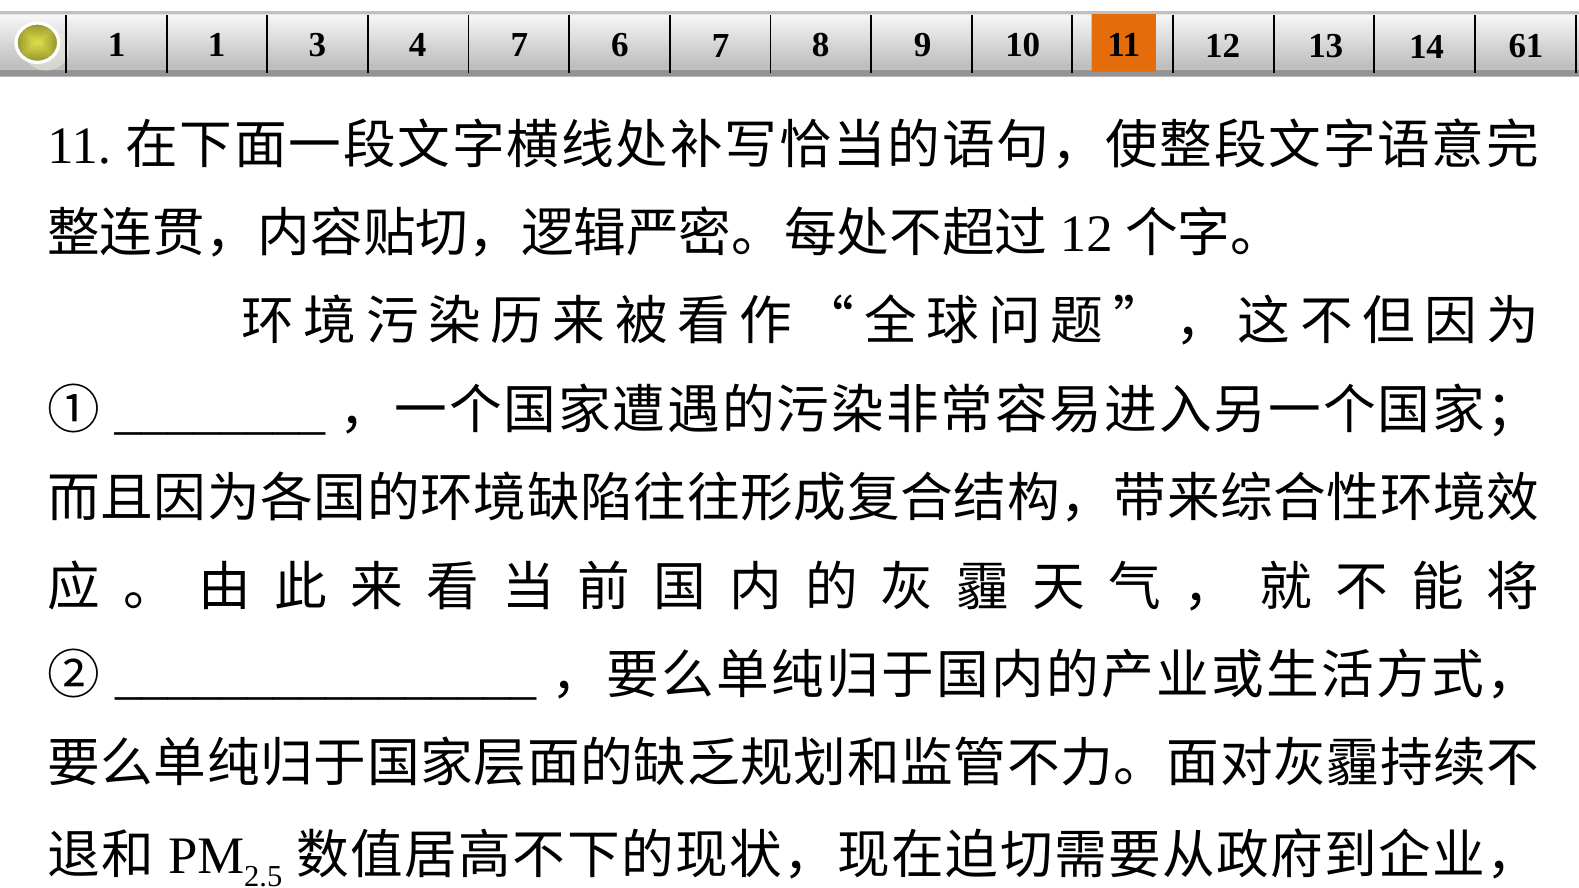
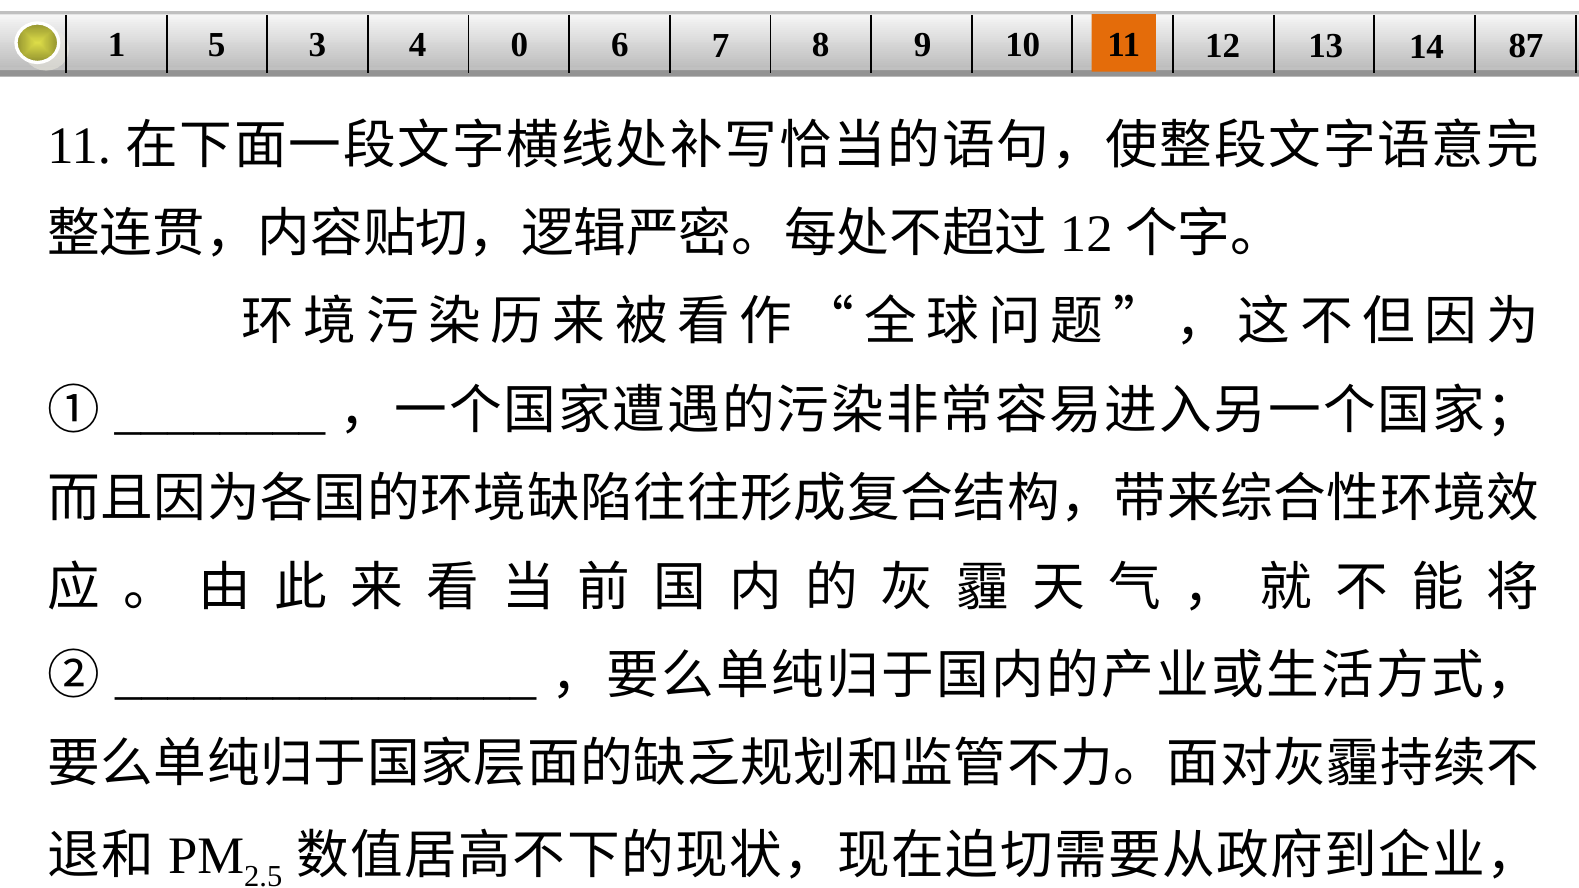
1 1: 1 -> 5
4 7: 7 -> 0
61: 61 -> 87
